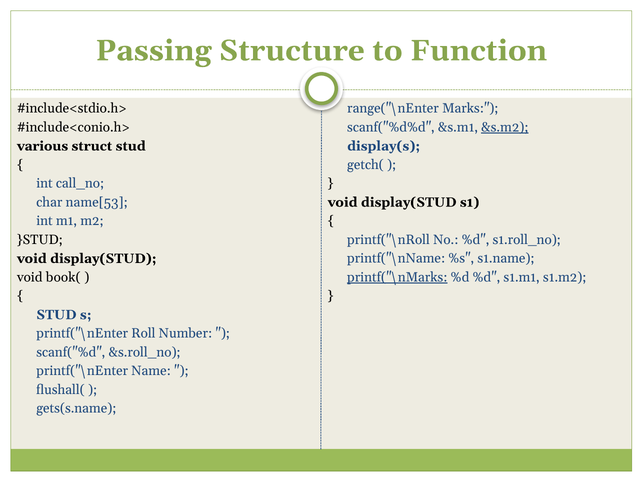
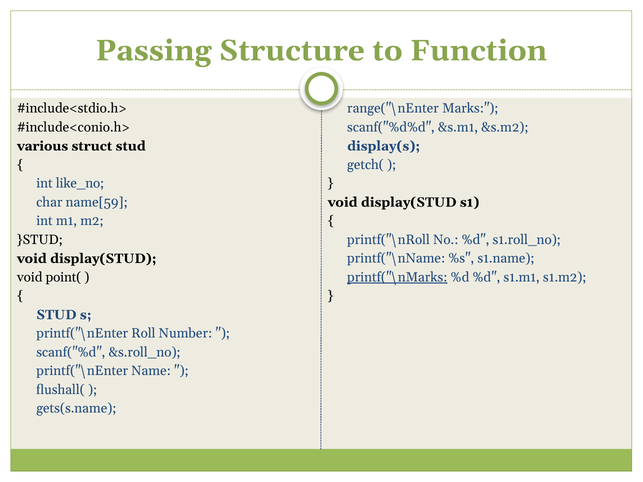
&s.m2 underline: present -> none
call_no: call_no -> like_no
name[53: name[53 -> name[59
book(: book( -> point(
